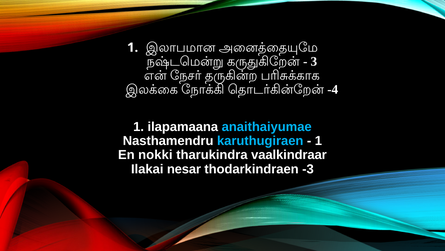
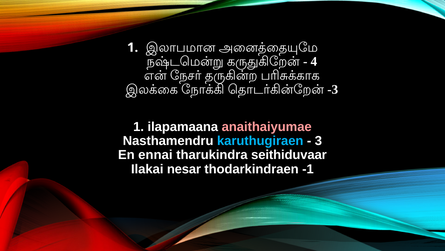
3: 3 -> 4
-4: -4 -> -3
anaithaiyumae colour: light blue -> pink
1 at (318, 141): 1 -> 3
nokki: nokki -> ennai
vaalkindraar: vaalkindraar -> seithiduvaar
-3: -3 -> -1
